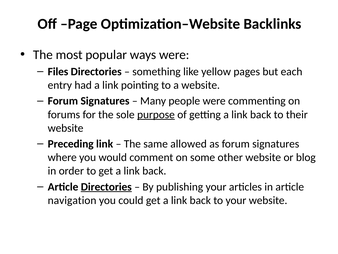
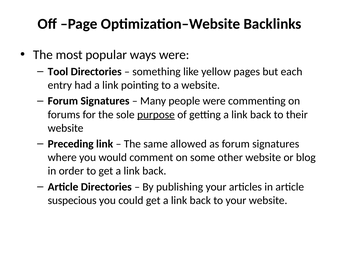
Files: Files -> Tool
Directories at (106, 186) underline: present -> none
navigation: navigation -> suspecious
